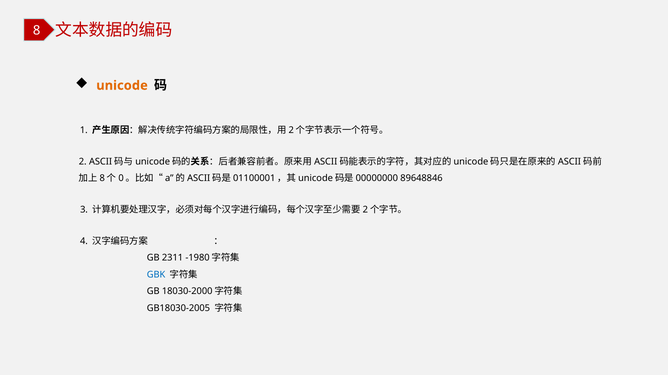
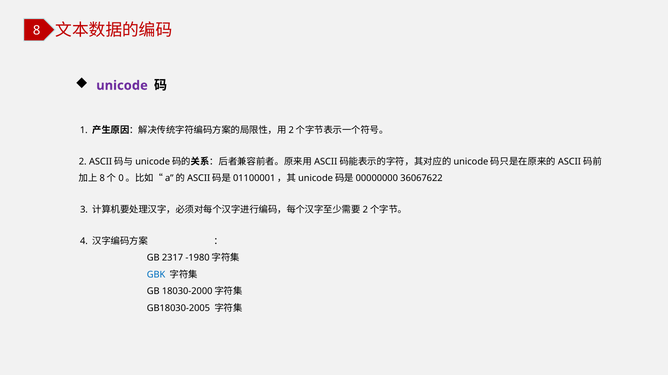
unicode colour: orange -> purple
89648846: 89648846 -> 36067622
2311: 2311 -> 2317
